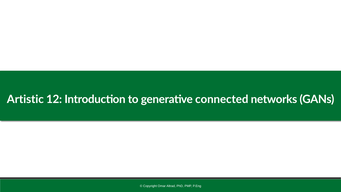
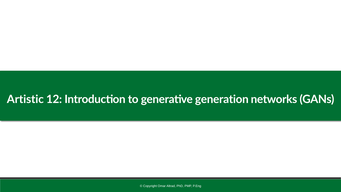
connected: connected -> generation
